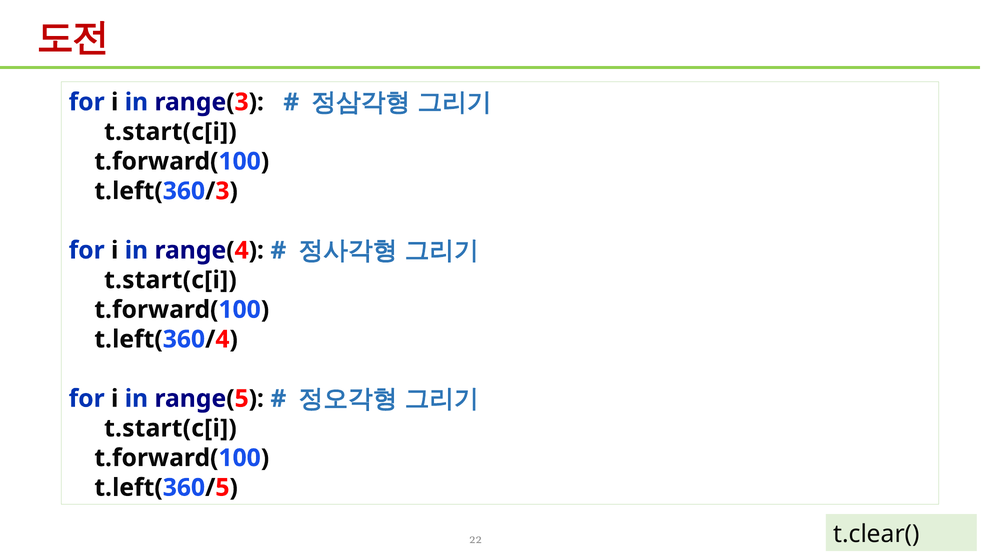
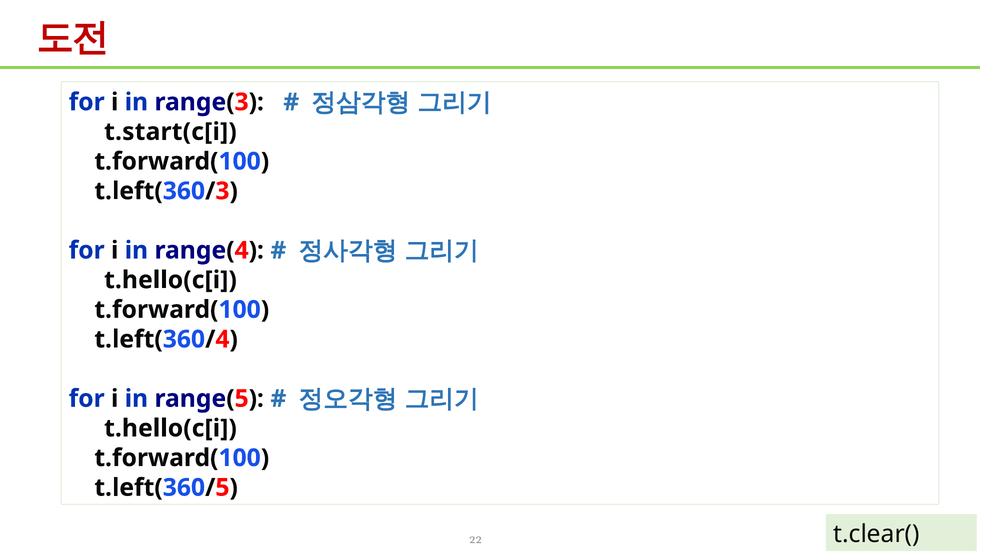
t.start(c[i at (170, 280): t.start(c[i -> t.hello(c[i
t.start(c[i at (170, 428): t.start(c[i -> t.hello(c[i
